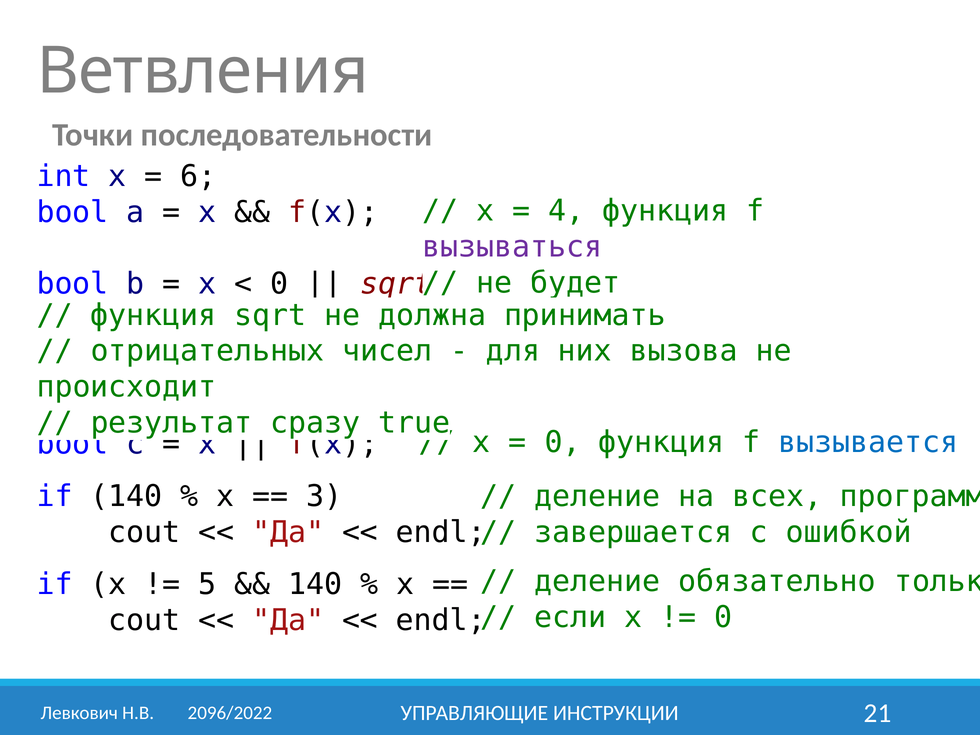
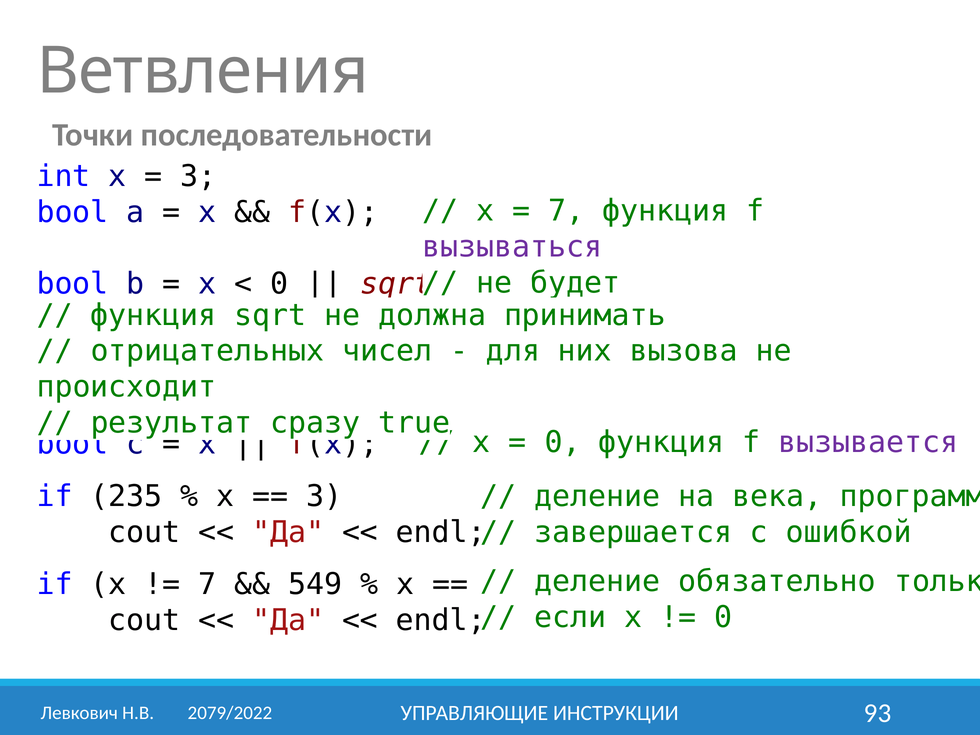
6 at (198, 176): 6 -> 3
4 at (566, 211): 4 -> 7
вызывается colour: blue -> purple
if 140: 140 -> 235
всех: всех -> века
5 at (207, 584): 5 -> 7
140 at (315, 584): 140 -> 549
21: 21 -> 93
2096/2022: 2096/2022 -> 2079/2022
